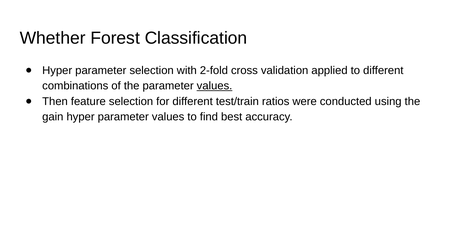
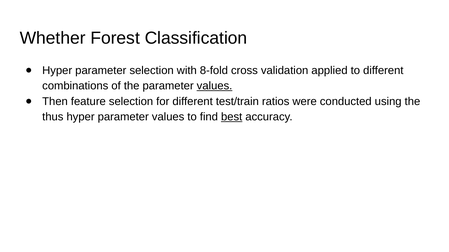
2-fold: 2-fold -> 8-fold
gain: gain -> thus
best underline: none -> present
